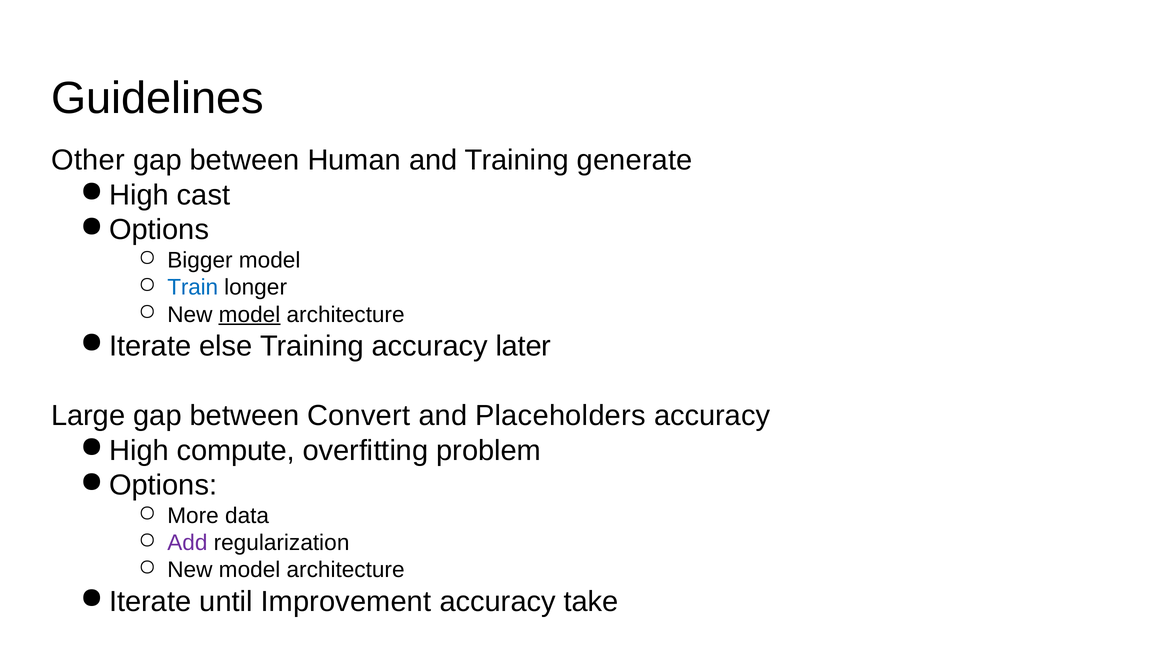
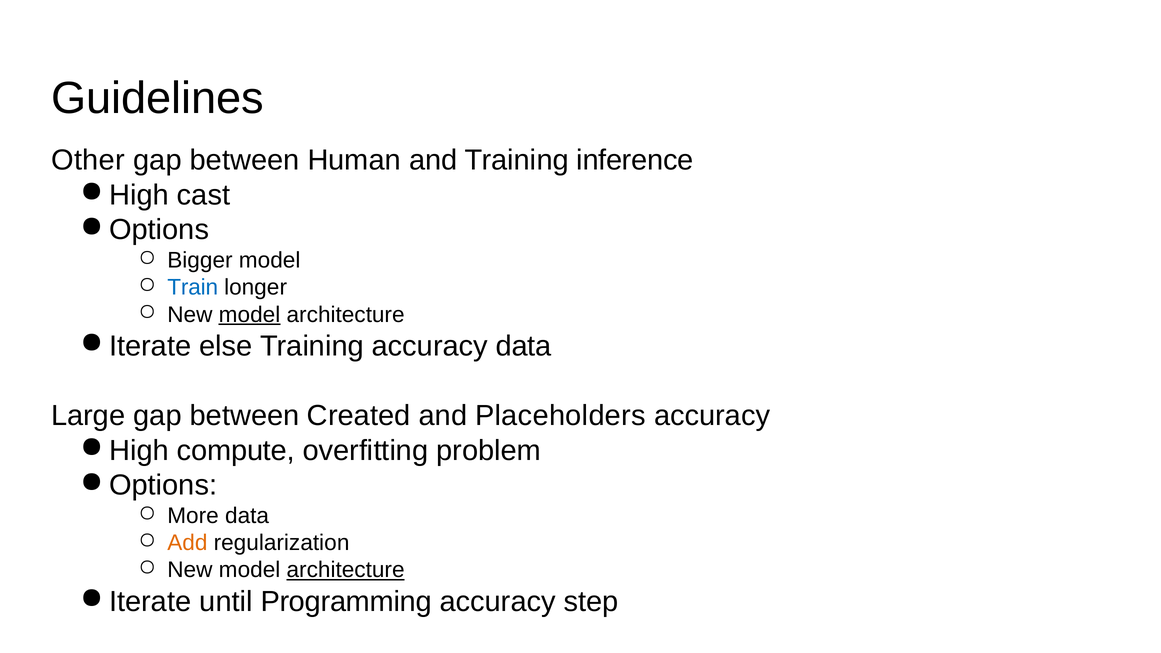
generate: generate -> inference
accuracy later: later -> data
Convert: Convert -> Created
Add colour: purple -> orange
architecture at (346, 570) underline: none -> present
Improvement: Improvement -> Programming
take: take -> step
